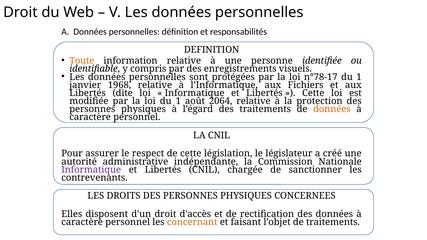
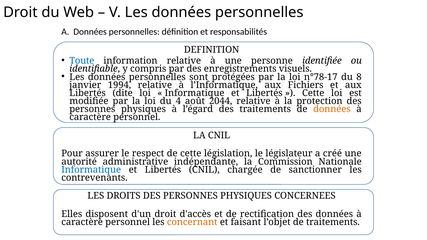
Toute colour: orange -> blue
n°78-17 du 1: 1 -> 8
1968: 1968 -> 1994
loi du 1: 1 -> 4
2064: 2064 -> 2044
Informatique at (91, 170) colour: purple -> blue
